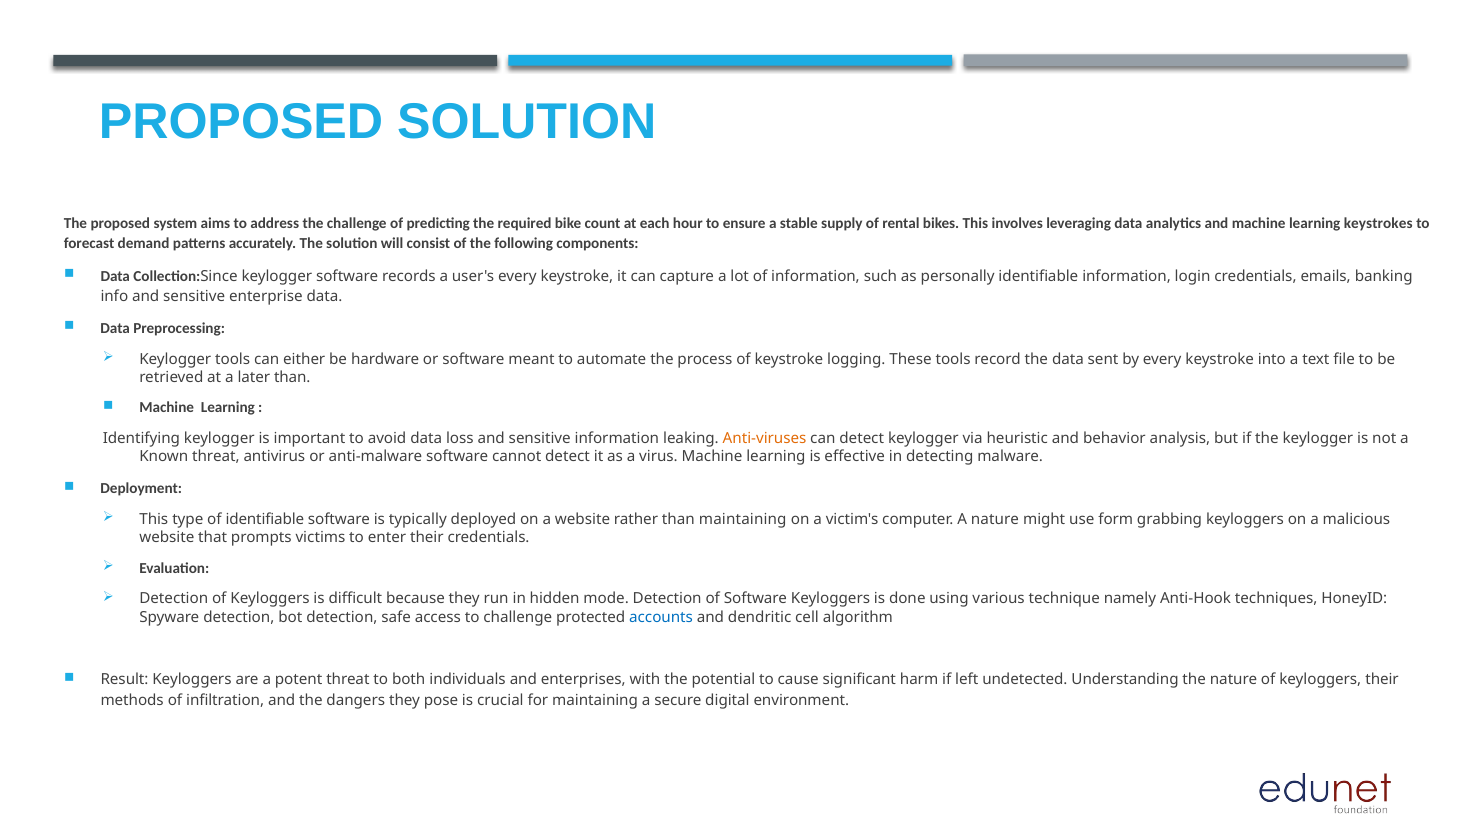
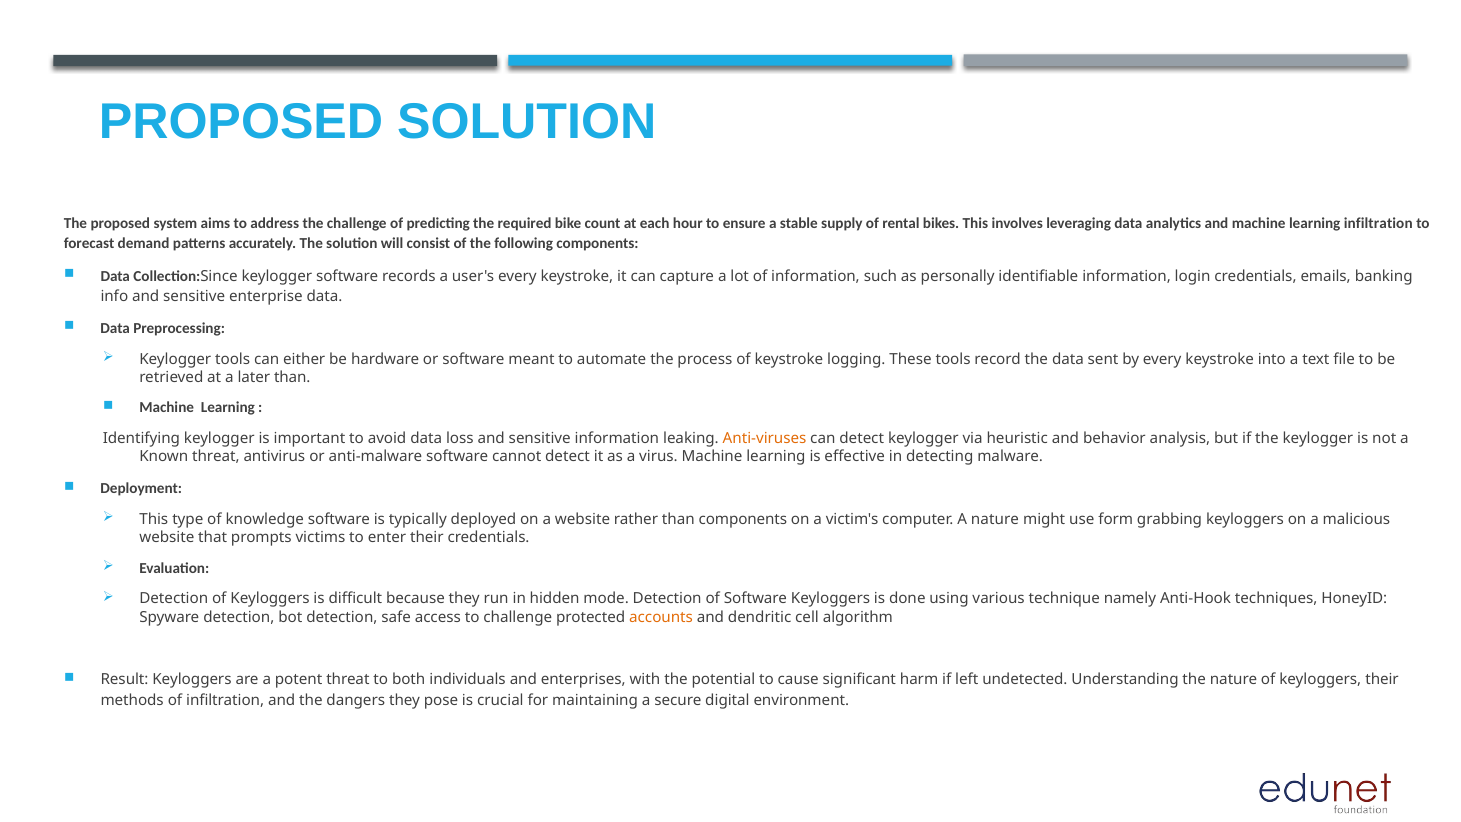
learning keystrokes: keystrokes -> infiltration
of identifiable: identifiable -> knowledge
than maintaining: maintaining -> components
accounts colour: blue -> orange
